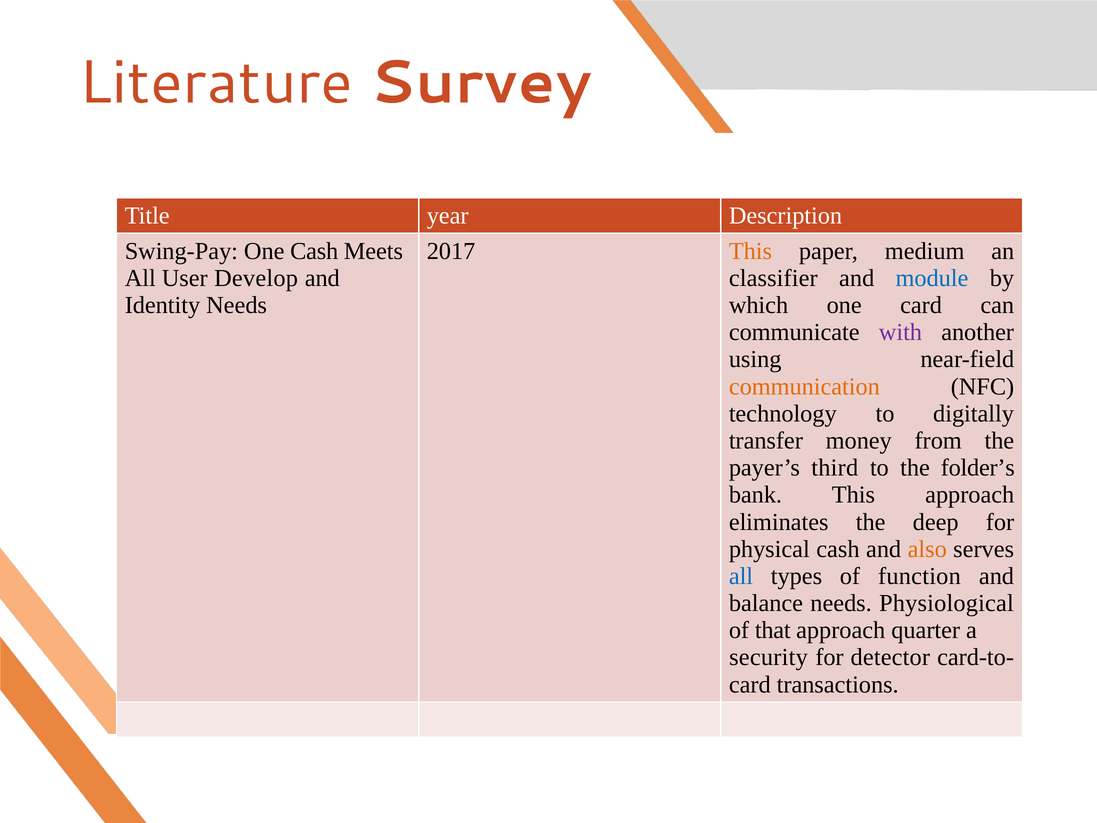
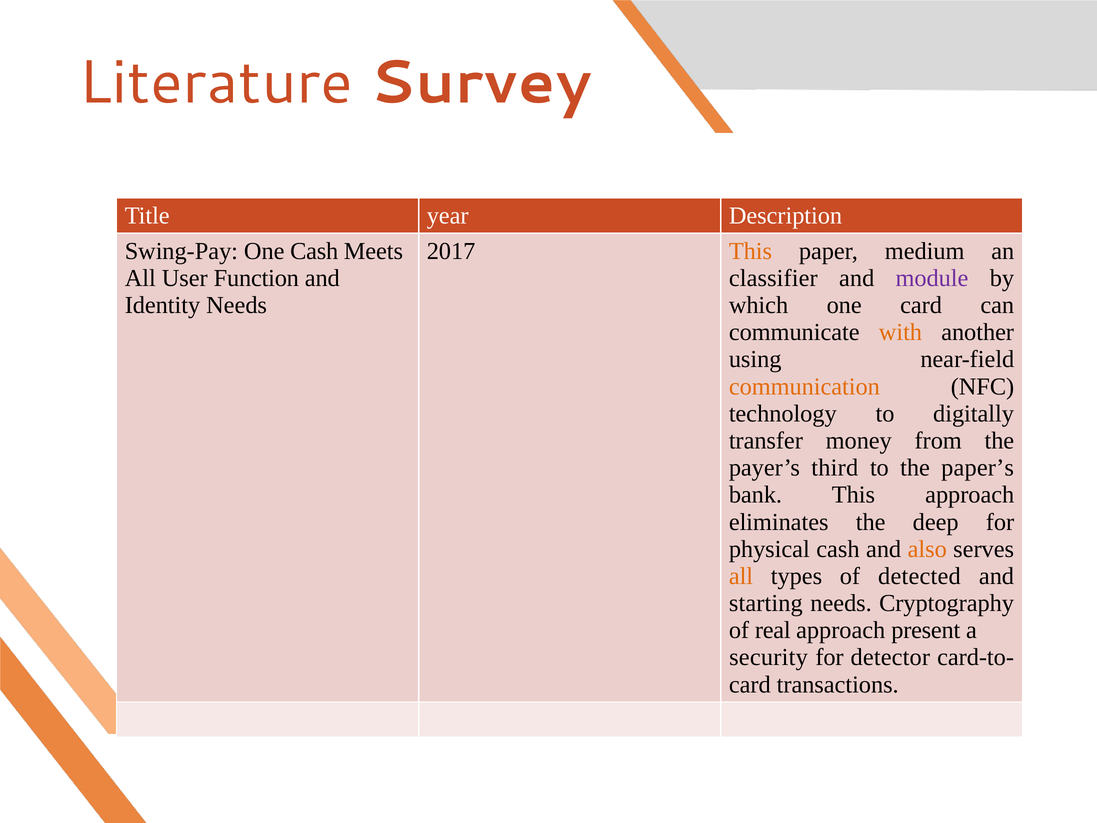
Develop: Develop -> Function
module colour: blue -> purple
with colour: purple -> orange
folder’s: folder’s -> paper’s
all at (741, 576) colour: blue -> orange
function: function -> detected
balance: balance -> starting
Physiological: Physiological -> Cryptography
that: that -> real
quarter: quarter -> present
